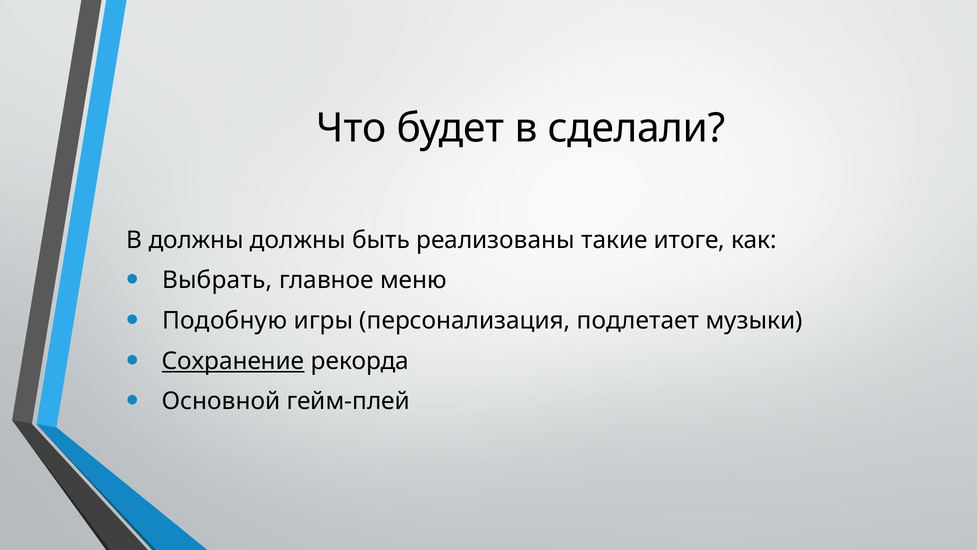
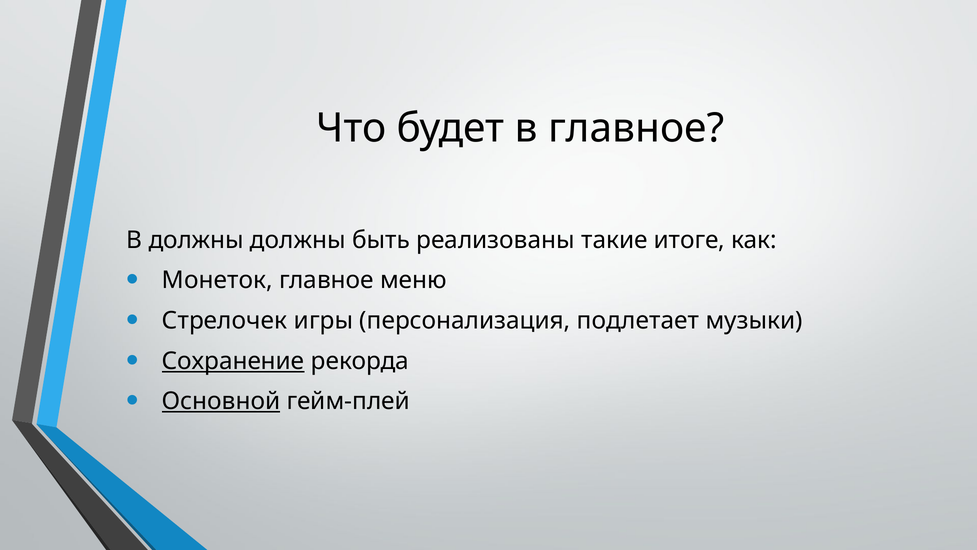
в сделали: сделали -> главное
Выбрать: Выбрать -> Монеток
Подобную: Подобную -> Стрелочек
Основной underline: none -> present
